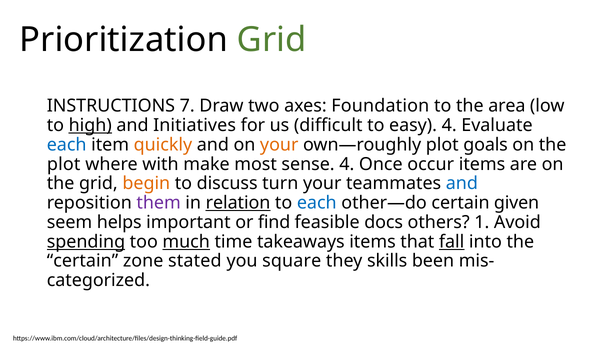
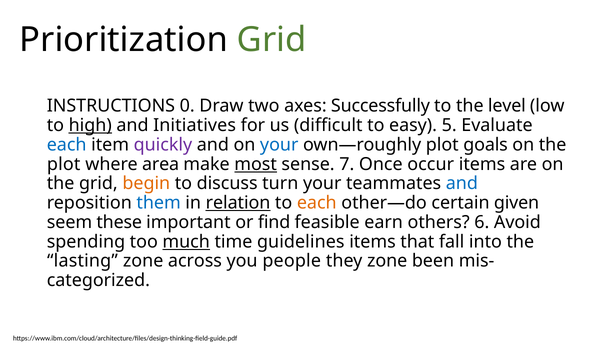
7: 7 -> 0
Foundation: Foundation -> Successfully
area: area -> level
easy 4: 4 -> 5
quickly colour: orange -> purple
your at (279, 145) colour: orange -> blue
with: with -> area
most underline: none -> present
sense 4: 4 -> 7
them colour: purple -> blue
each at (317, 203) colour: blue -> orange
helps: helps -> these
docs: docs -> earn
1: 1 -> 6
spending underline: present -> none
takeaways: takeaways -> guidelines
fall underline: present -> none
certain at (83, 261): certain -> lasting
stated: stated -> across
square: square -> people
they skills: skills -> zone
